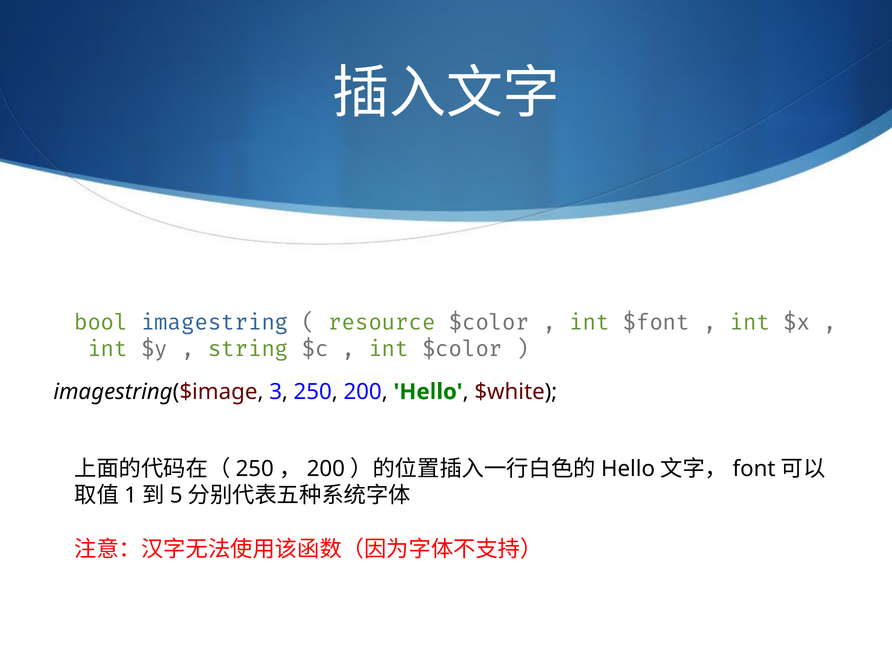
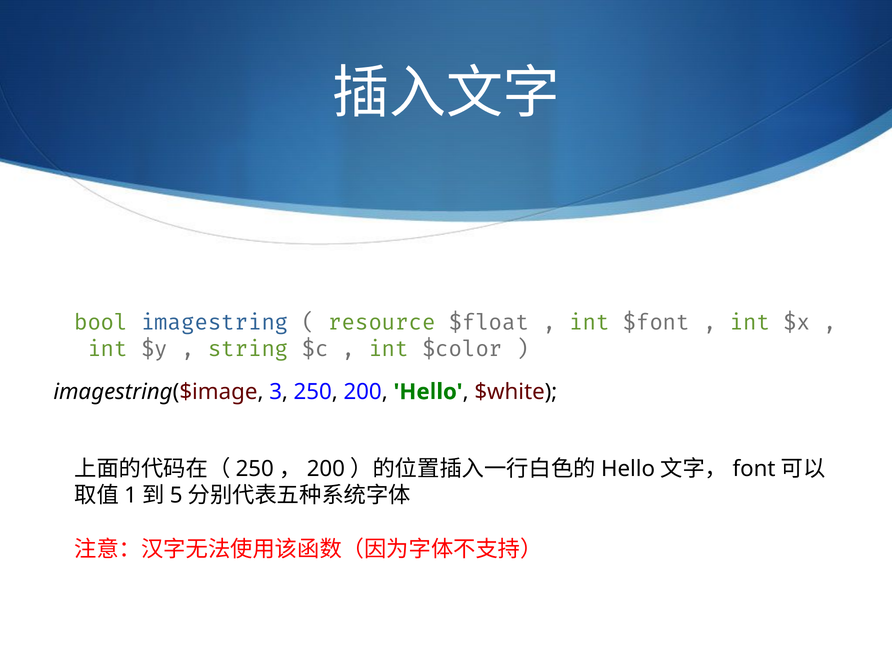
resource $color: $color -> $float
